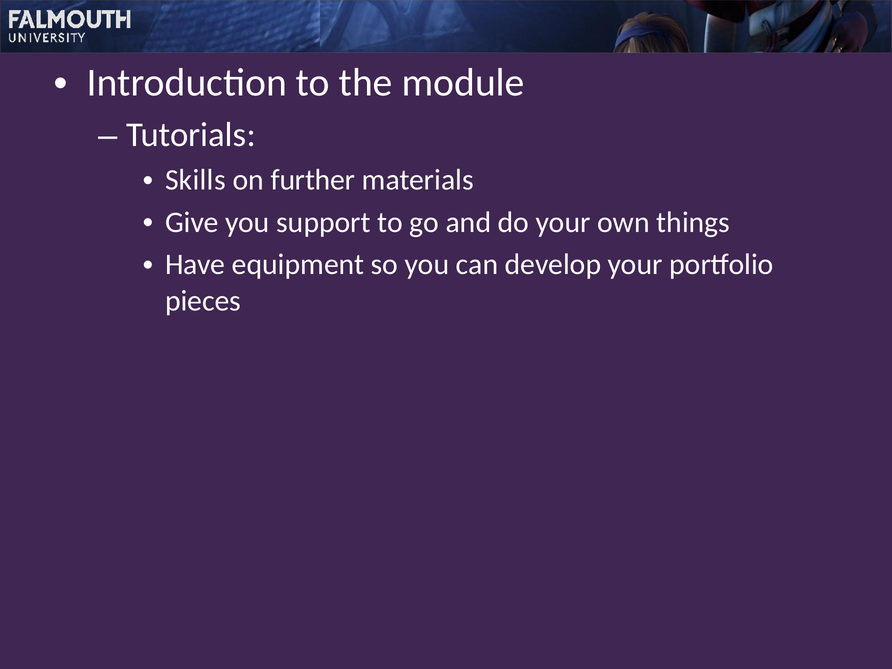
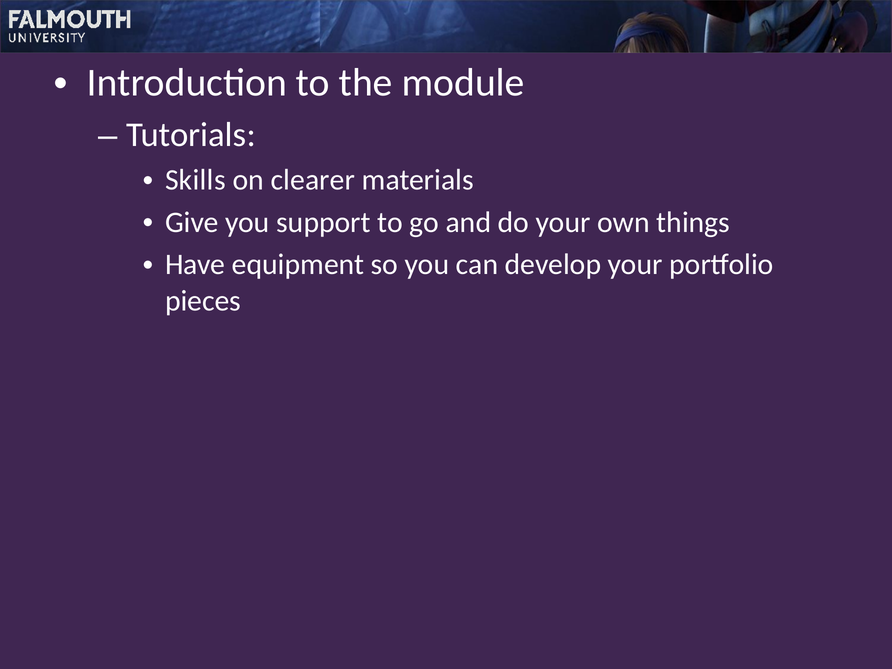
further: further -> clearer
